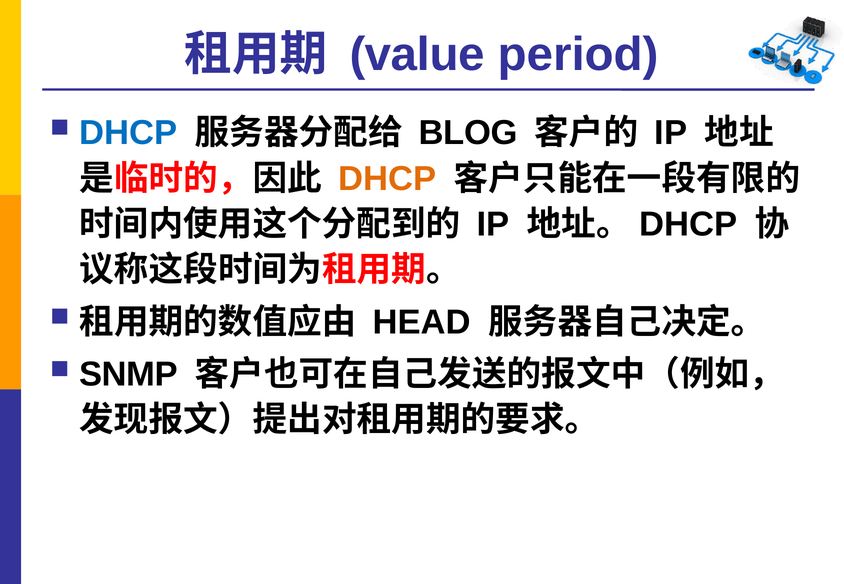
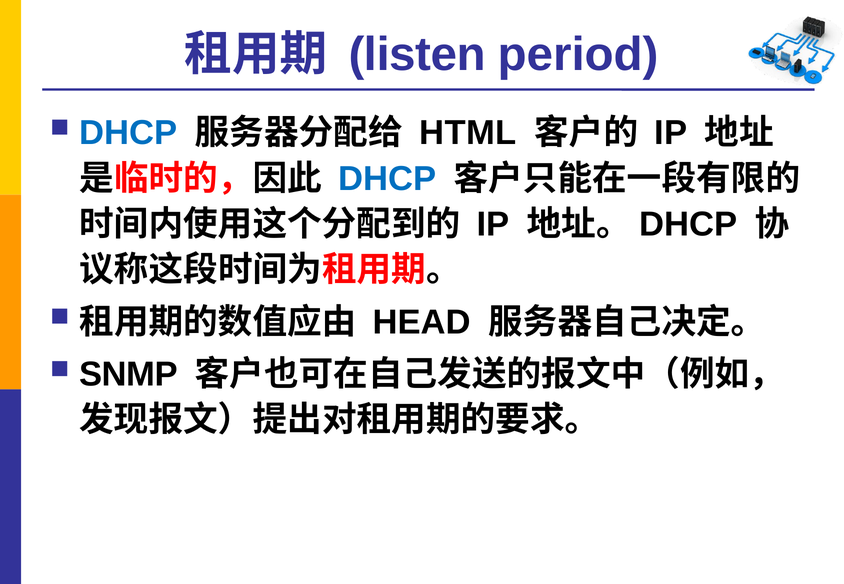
value: value -> listen
BLOG: BLOG -> HTML
DHCP at (387, 179) colour: orange -> blue
